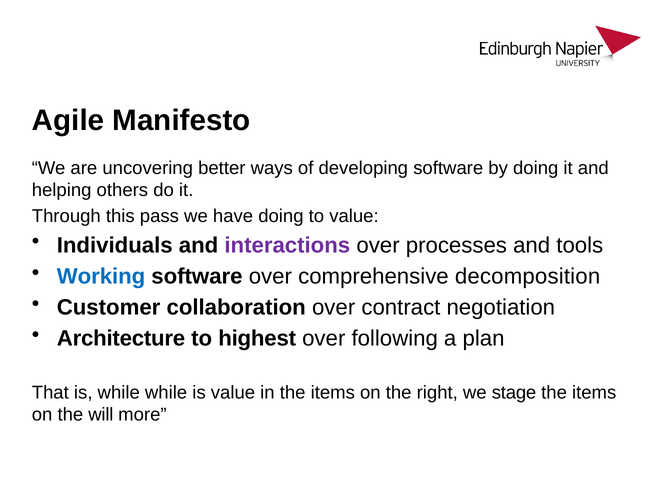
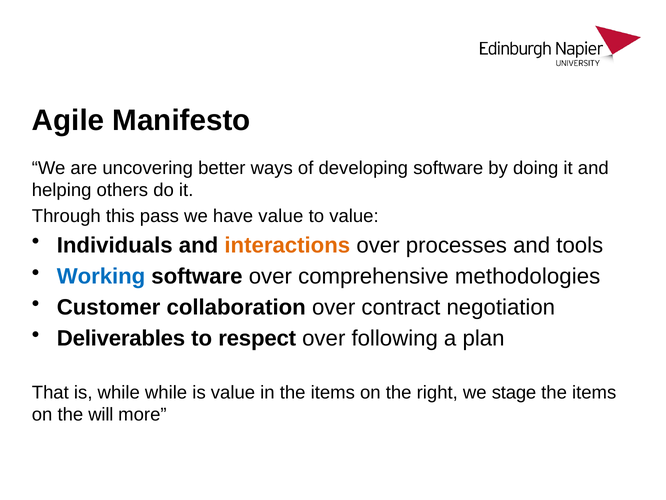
have doing: doing -> value
interactions colour: purple -> orange
decomposition: decomposition -> methodologies
Architecture: Architecture -> Deliverables
highest: highest -> respect
